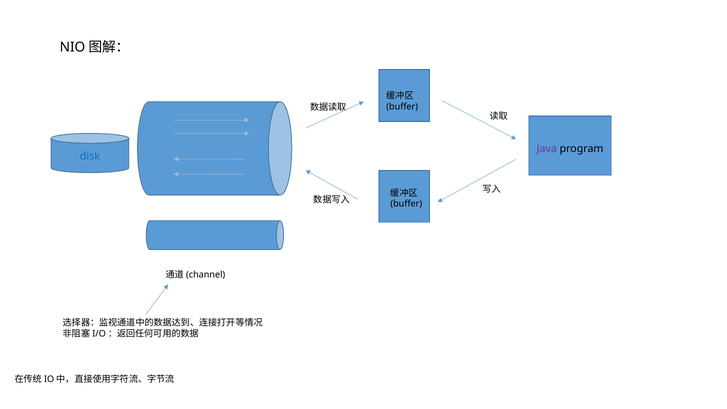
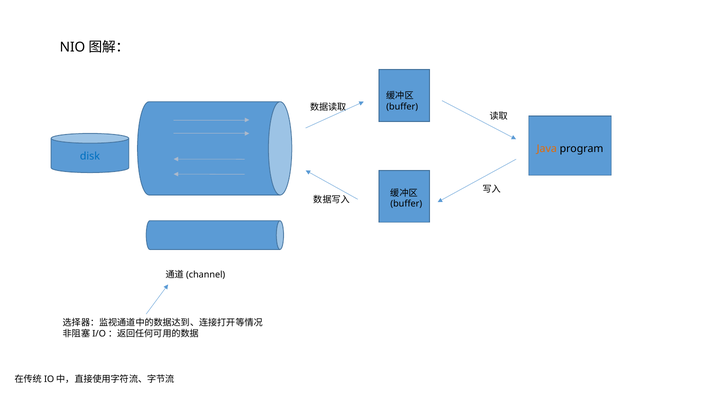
Java colour: purple -> orange
